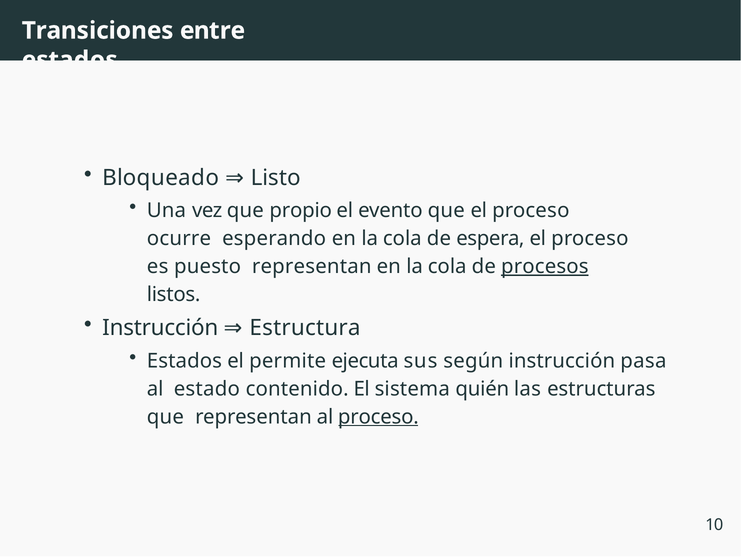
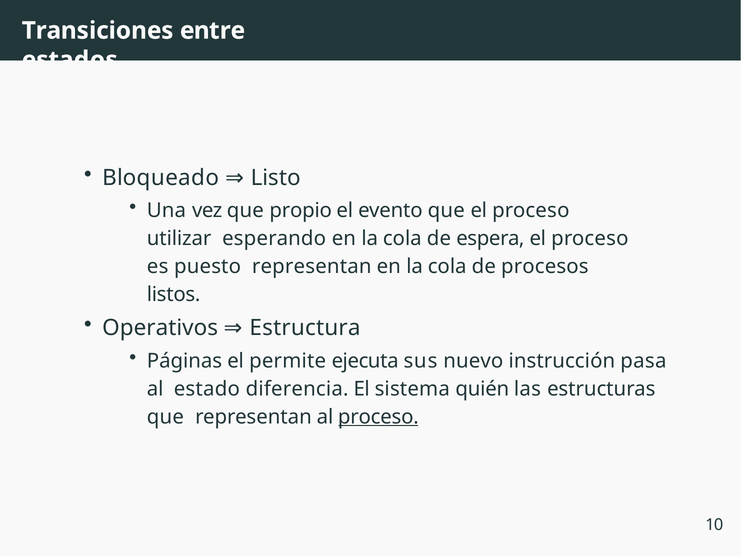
ocurre: ocurre -> utilizar
procesos underline: present -> none
Instrucción at (160, 328): Instrucción -> Operativos
Estados at (184, 360): Estados -> Páginas
según: según -> nuevo
contenido: contenido -> diferencia
